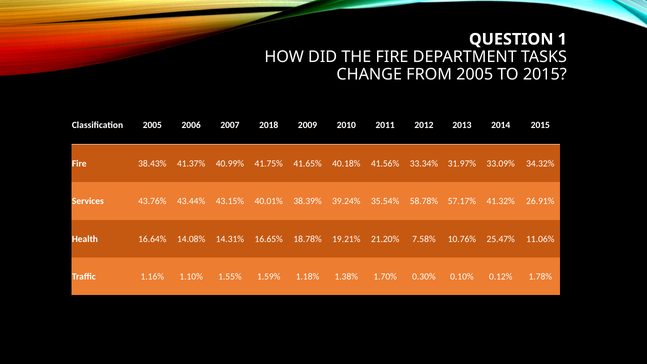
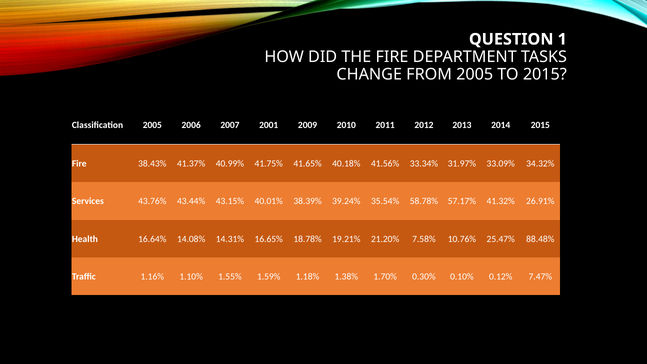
2018: 2018 -> 2001
11.06%: 11.06% -> 88.48%
1.78%: 1.78% -> 7.47%
